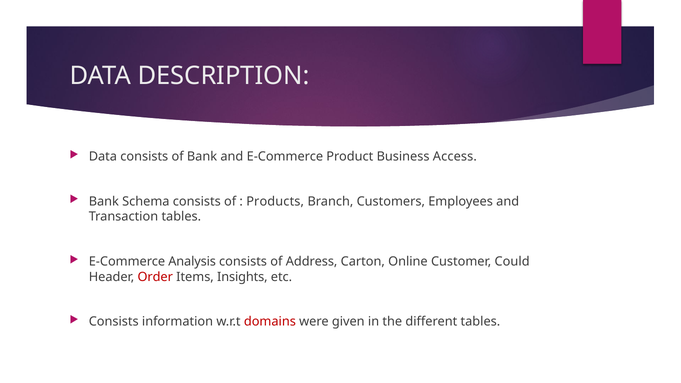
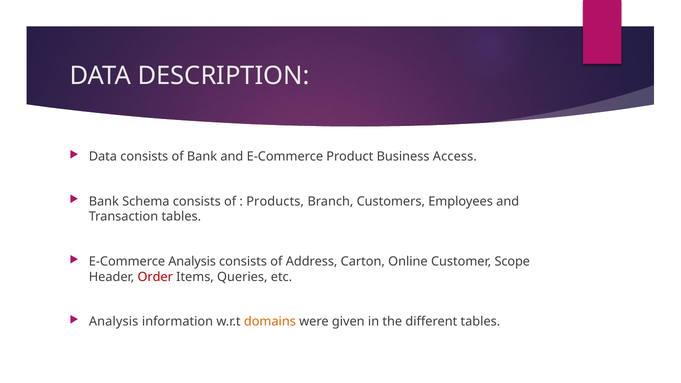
Could: Could -> Scope
Insights: Insights -> Queries
Consists at (114, 322): Consists -> Analysis
domains colour: red -> orange
